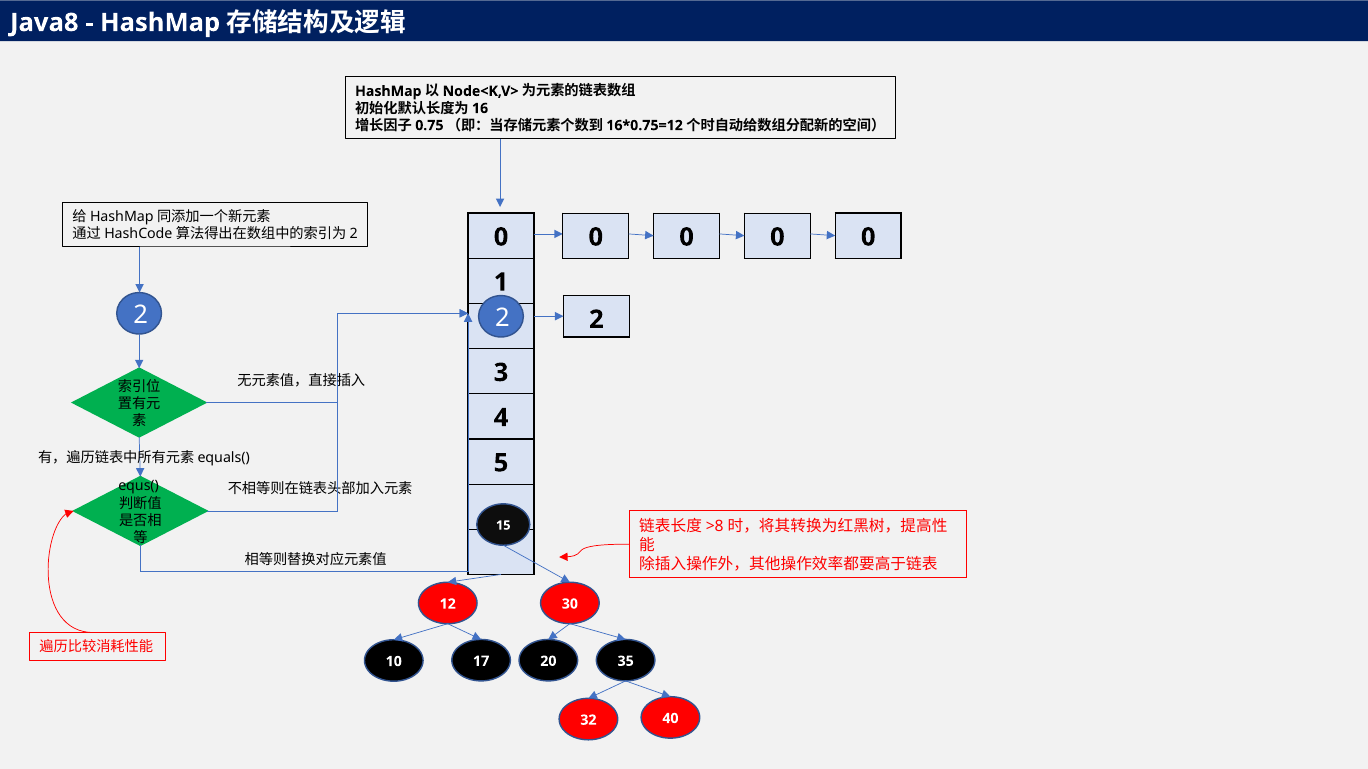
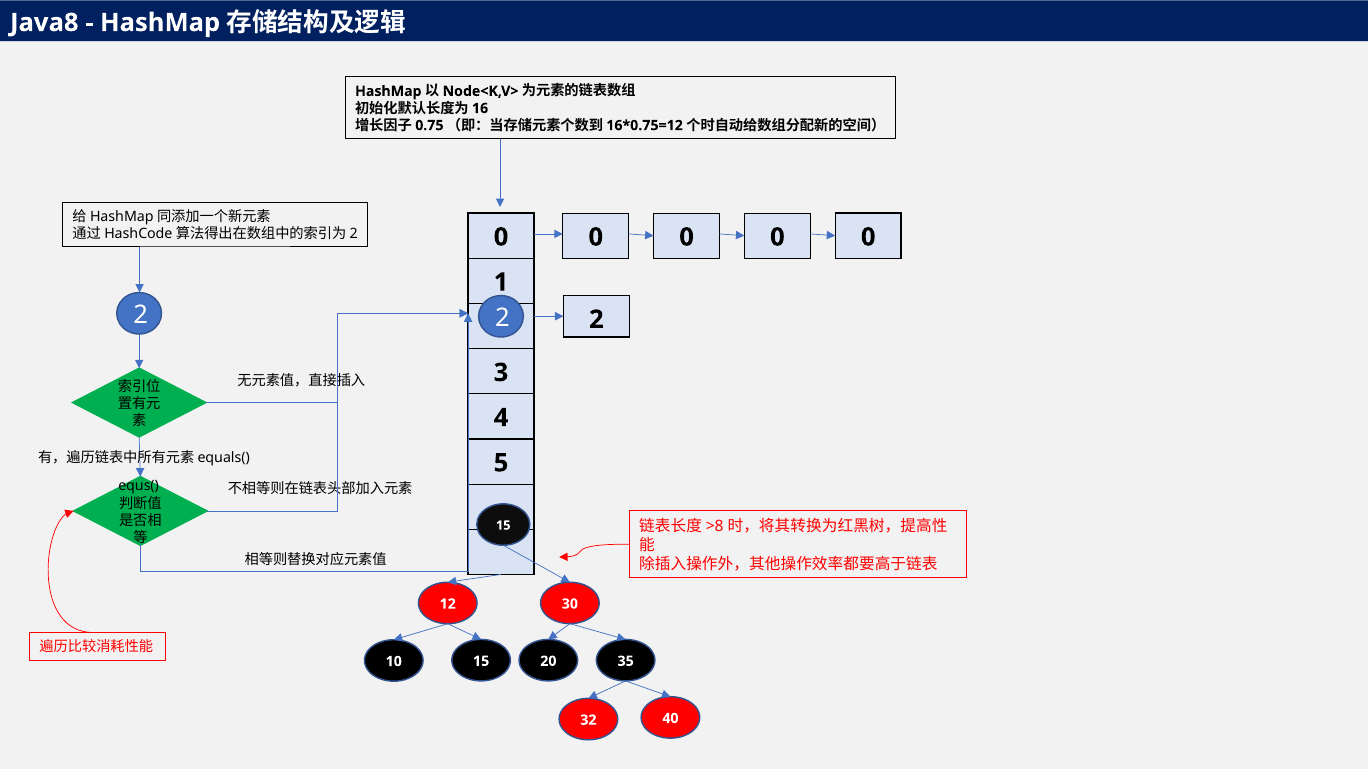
10 17: 17 -> 15
